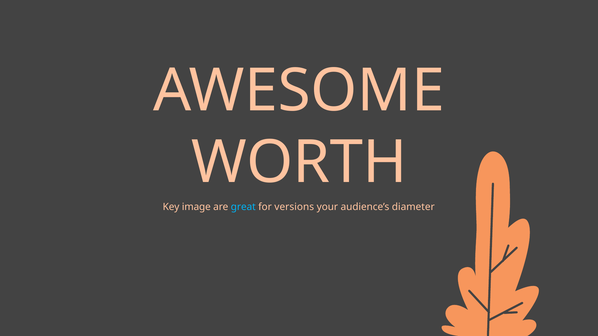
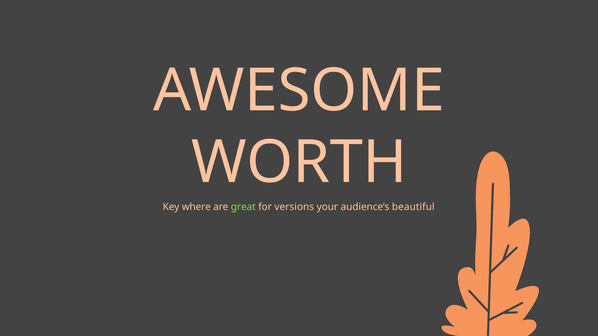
image: image -> where
great colour: light blue -> light green
diameter: diameter -> beautiful
